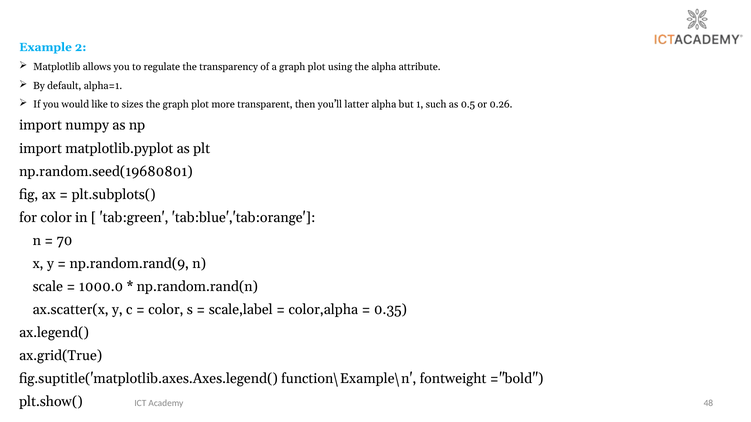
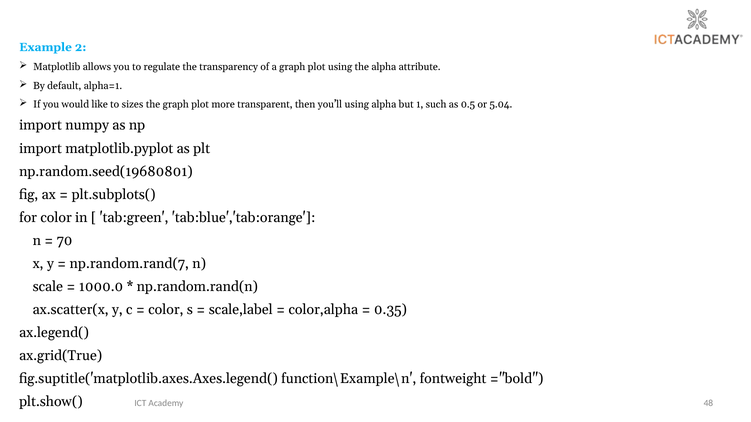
you’ll latter: latter -> using
0.26: 0.26 -> 5.04
np.random.rand(9: np.random.rand(9 -> np.random.rand(7
